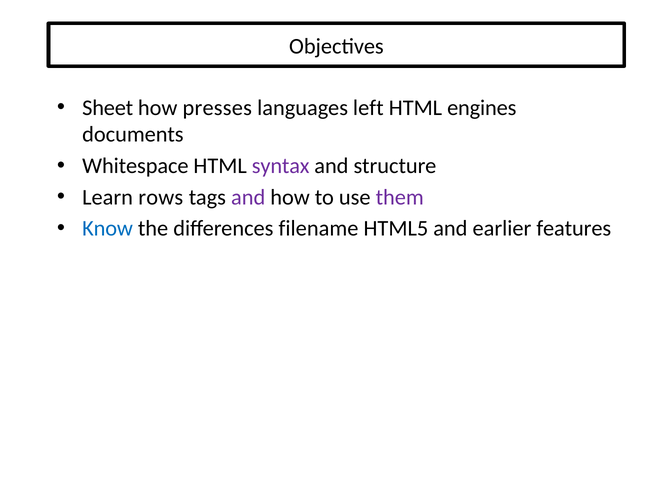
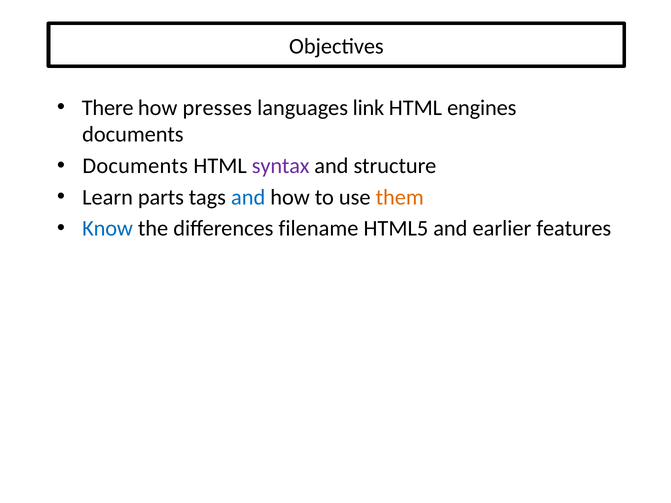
Sheet: Sheet -> There
left: left -> link
Whitespace at (135, 166): Whitespace -> Documents
rows: rows -> parts
and at (248, 197) colour: purple -> blue
them colour: purple -> orange
